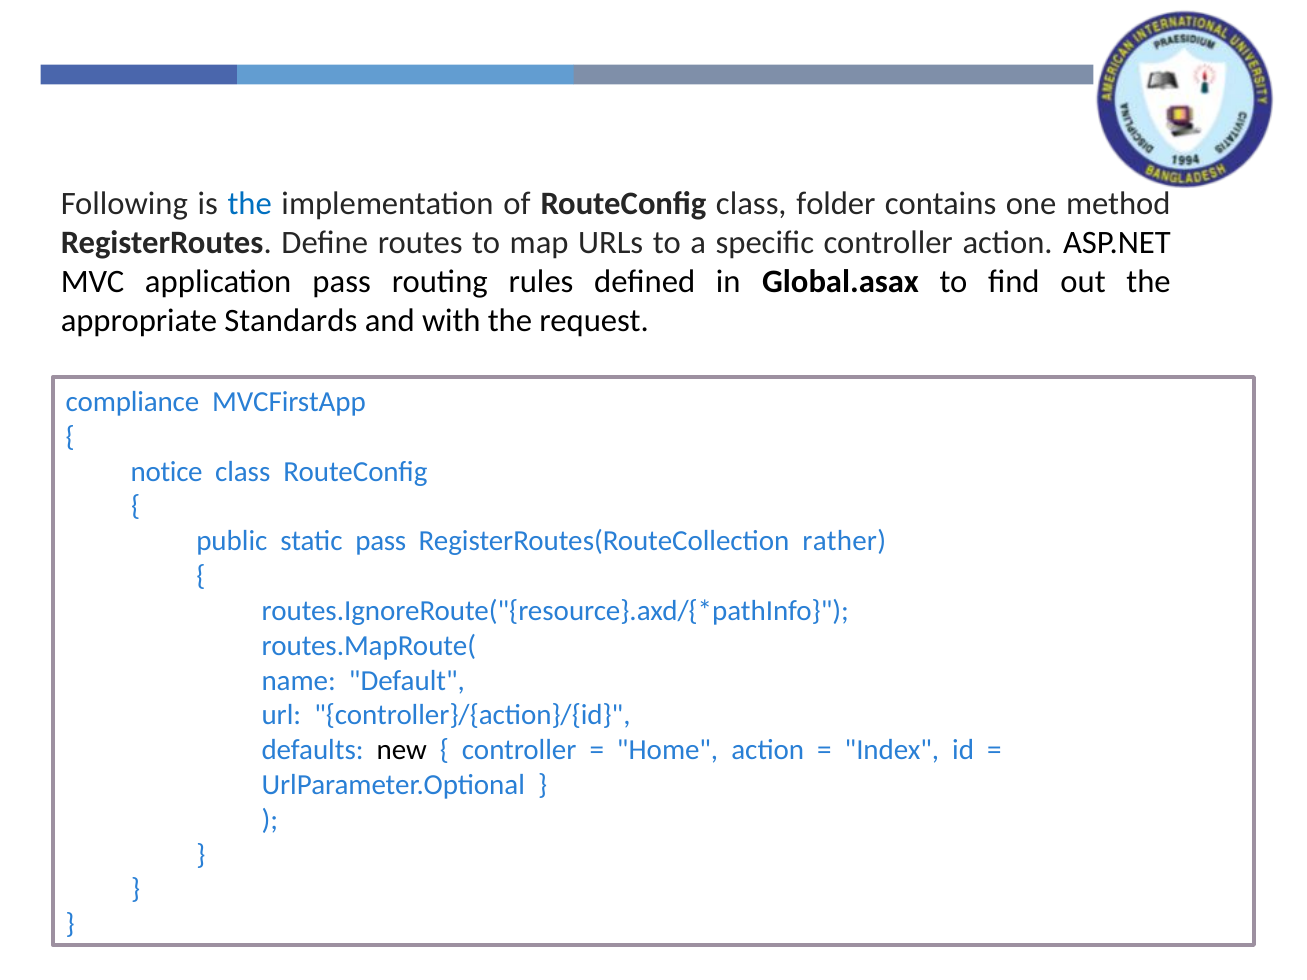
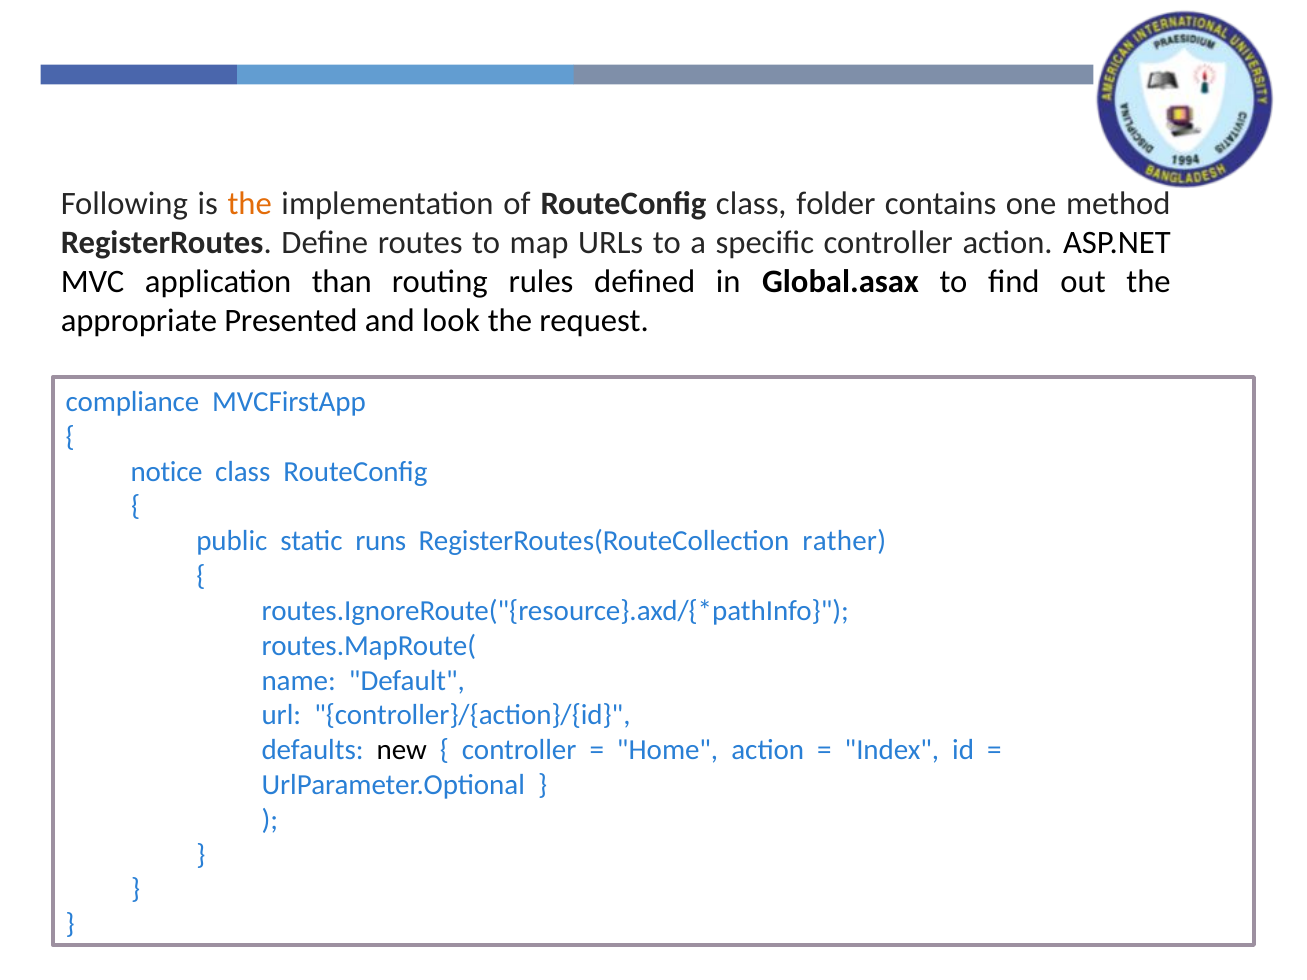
the at (250, 203) colour: blue -> orange
application pass: pass -> than
Standards: Standards -> Presented
with: with -> look
static pass: pass -> runs
